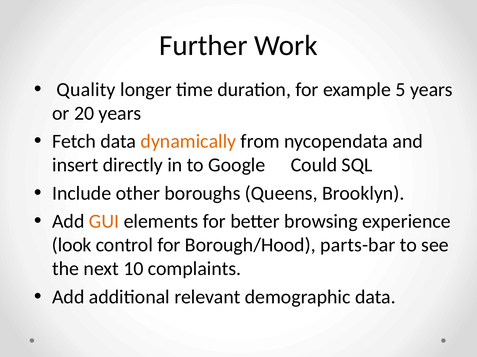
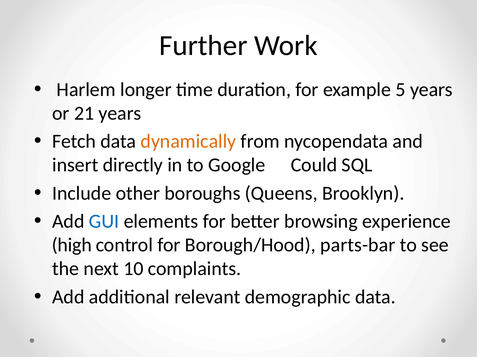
Quality: Quality -> Harlem
20: 20 -> 21
GUI colour: orange -> blue
look: look -> high
